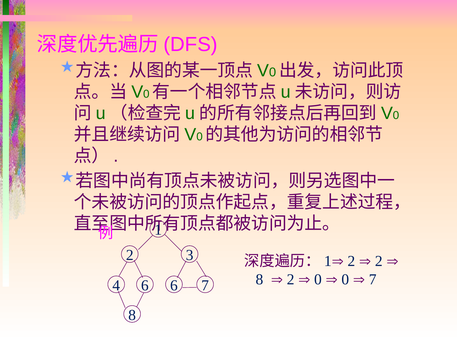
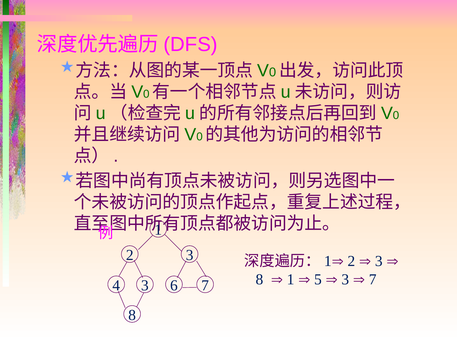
2 at (379, 261): 2 -> 3
2 at (291, 279): 2 -> 1
0 at (318, 279): 0 -> 5
0 at (345, 279): 0 -> 3
4 6: 6 -> 3
